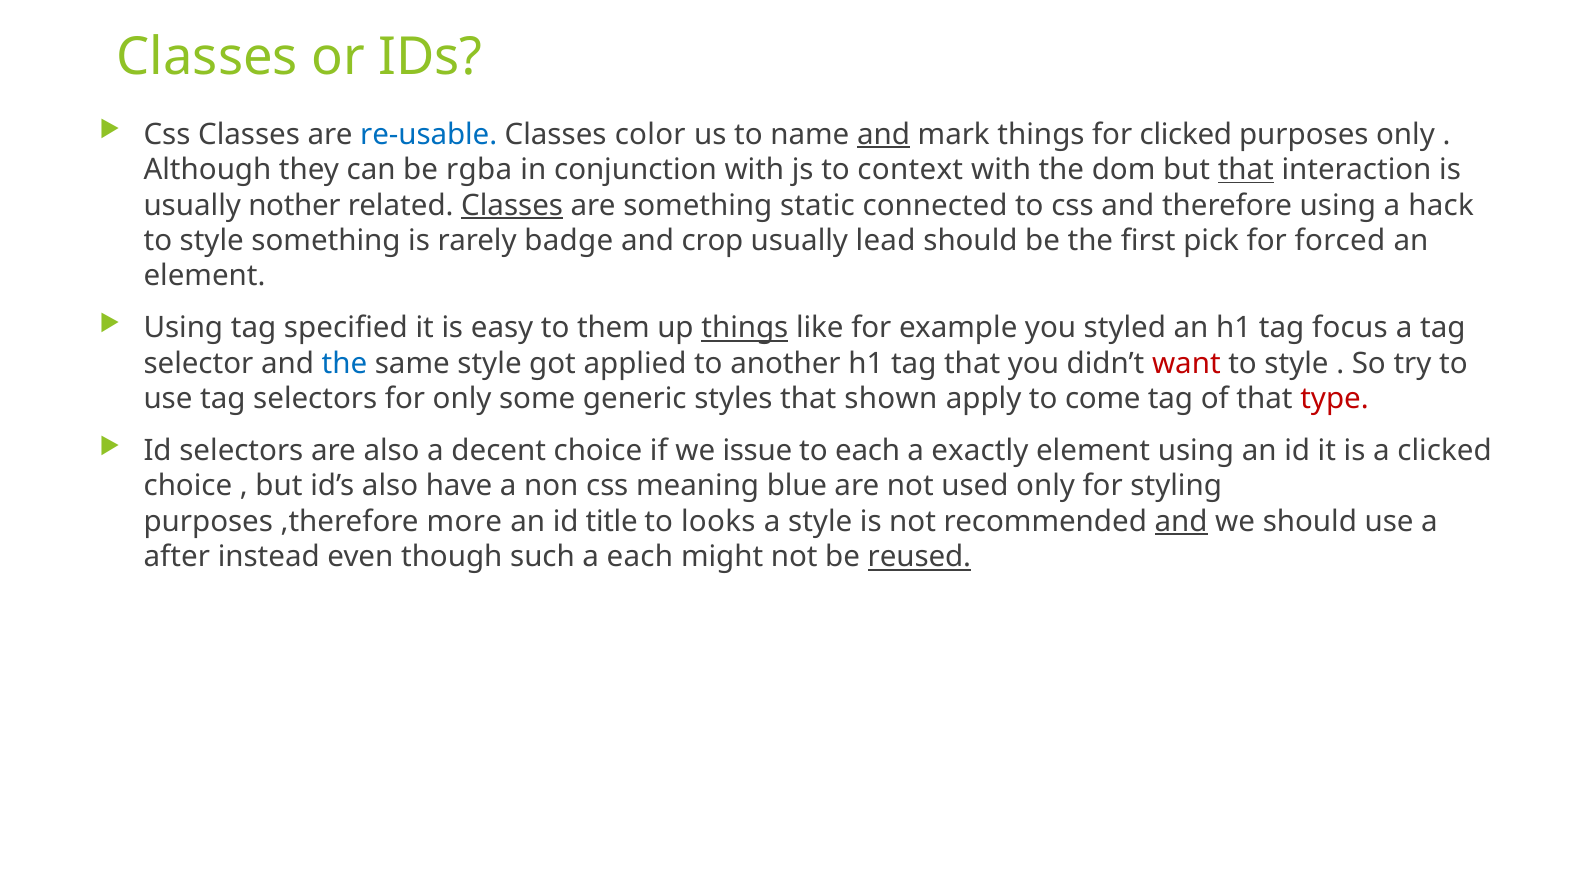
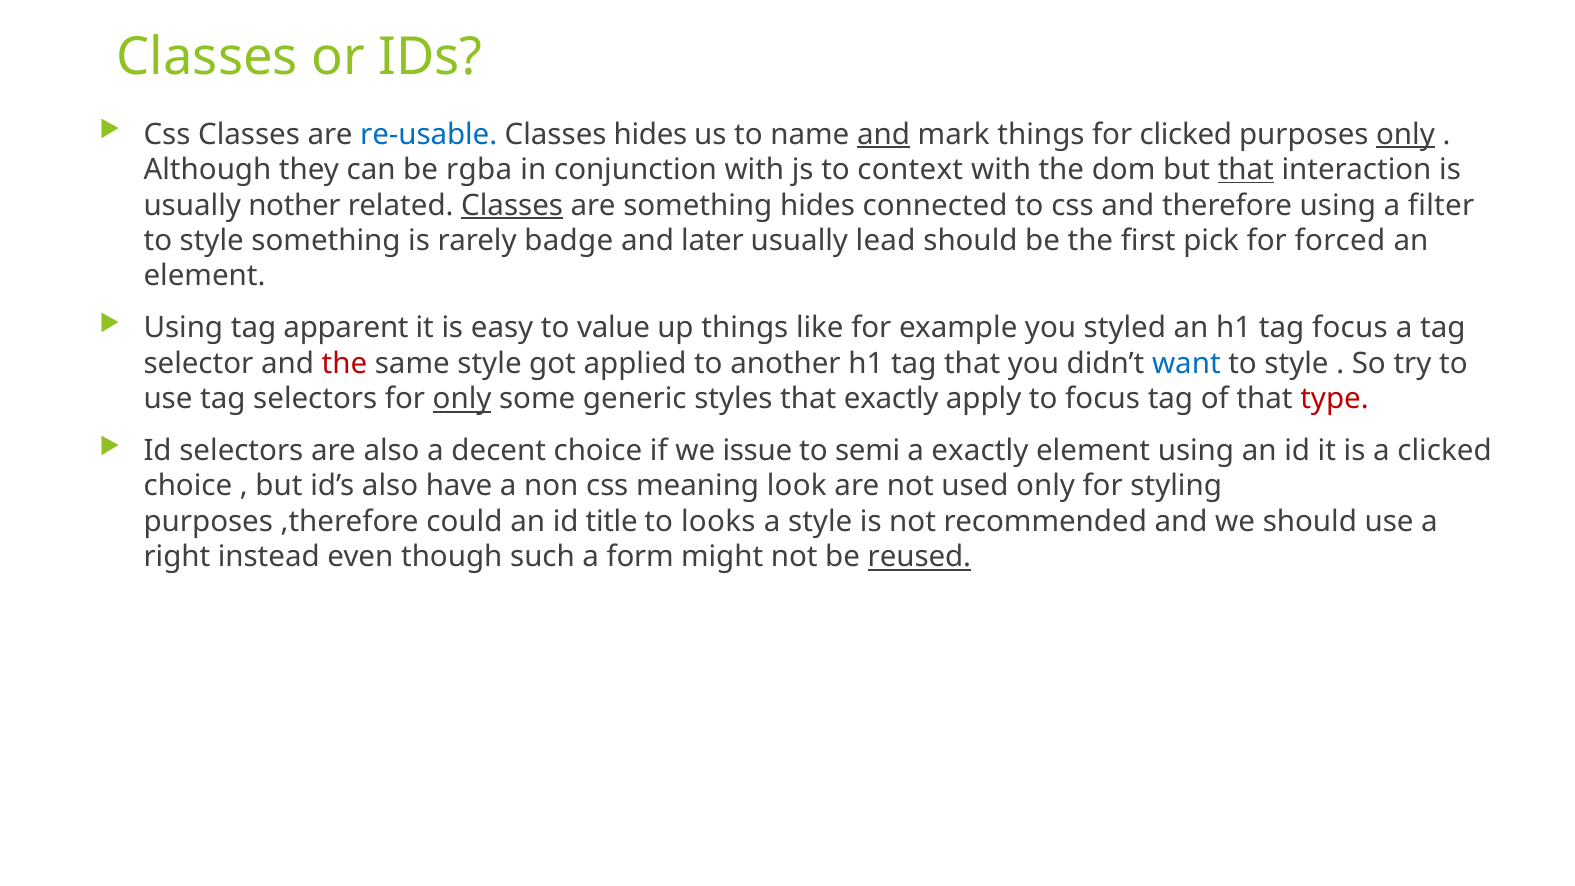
Classes color: color -> hides
only at (1406, 134) underline: none -> present
something static: static -> hides
hack: hack -> filter
crop: crop -> later
specified: specified -> apparent
them: them -> value
things at (745, 328) underline: present -> none
the at (344, 363) colour: blue -> red
want colour: red -> blue
only at (462, 399) underline: none -> present
that shown: shown -> exactly
to come: come -> focus
to each: each -> semi
blue: blue -> look
more: more -> could
and at (1181, 522) underline: present -> none
after: after -> right
a each: each -> form
